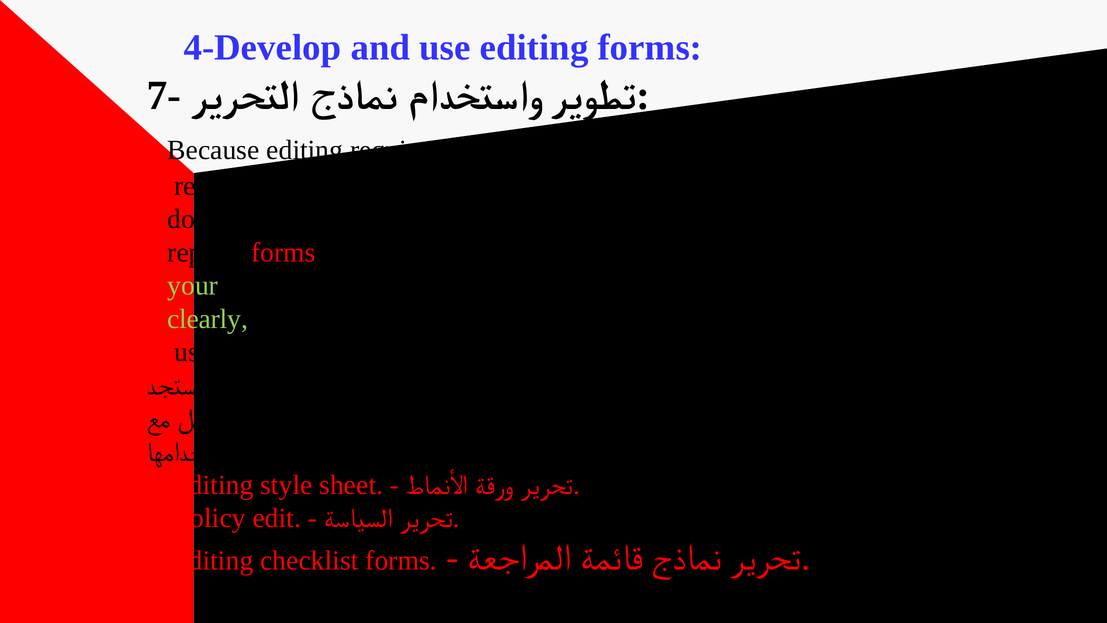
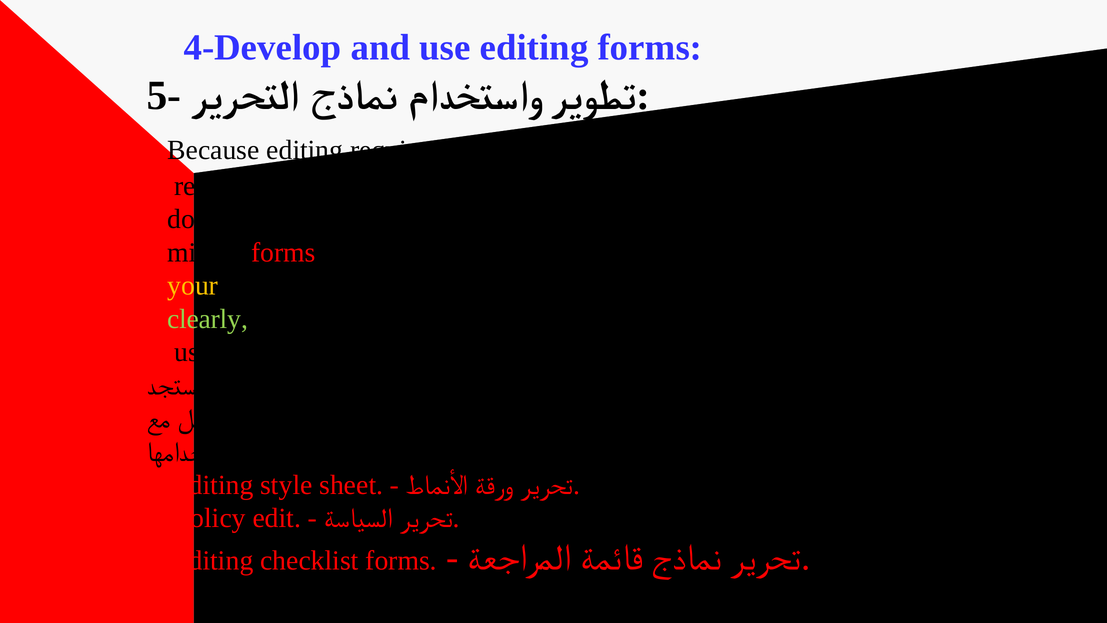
7-: 7- -> 5-
reports: reports -> minute
your colour: light green -> yellow
